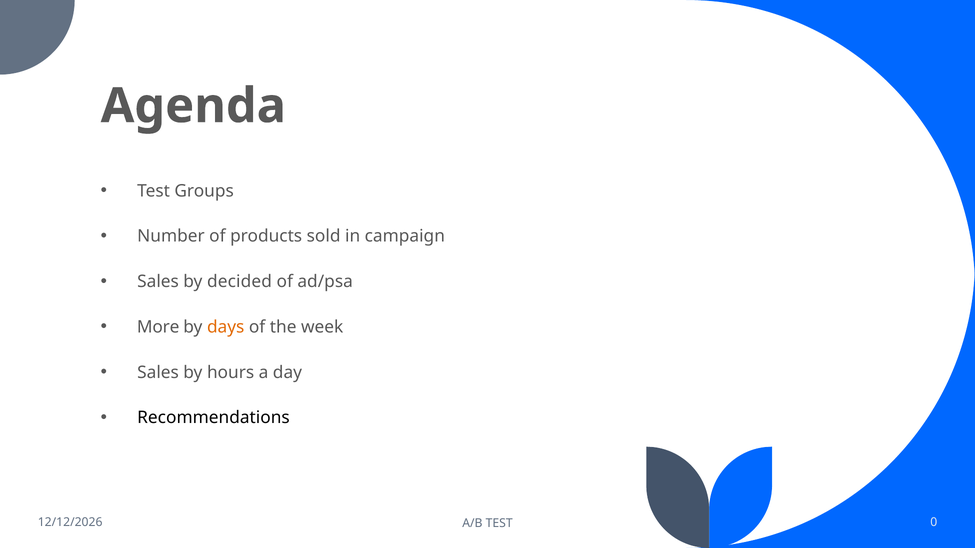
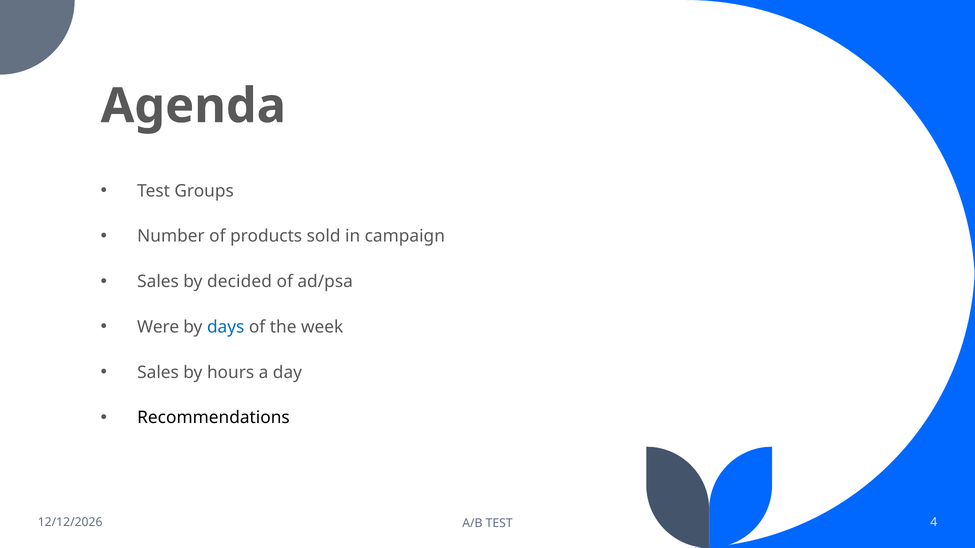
More: More -> Were
days colour: orange -> blue
0: 0 -> 4
